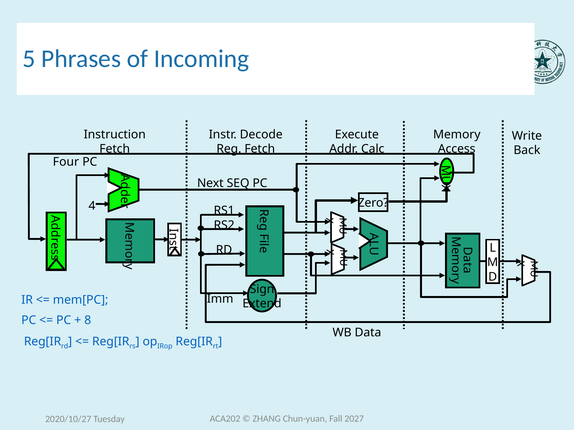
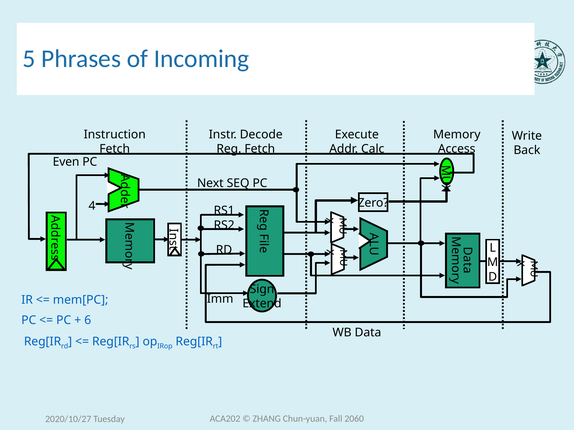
Four: Four -> Even
8: 8 -> 6
2027: 2027 -> 2060
